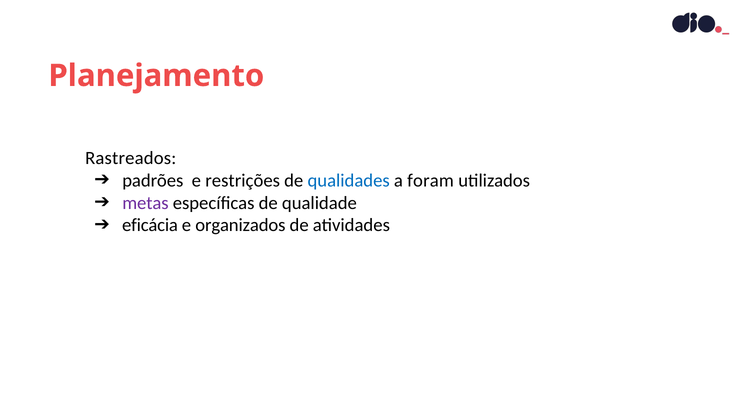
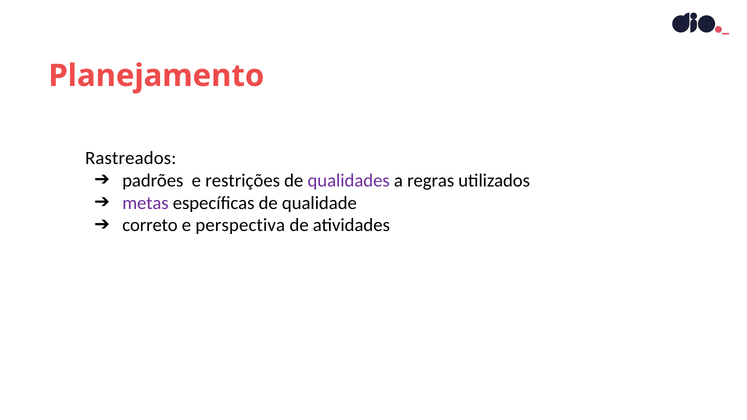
qualidades colour: blue -> purple
foram: foram -> regras
eficácia: eficácia -> correto
organizados: organizados -> perspectiva
